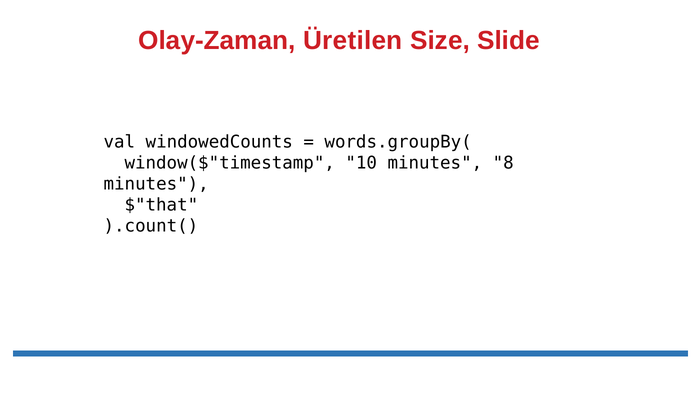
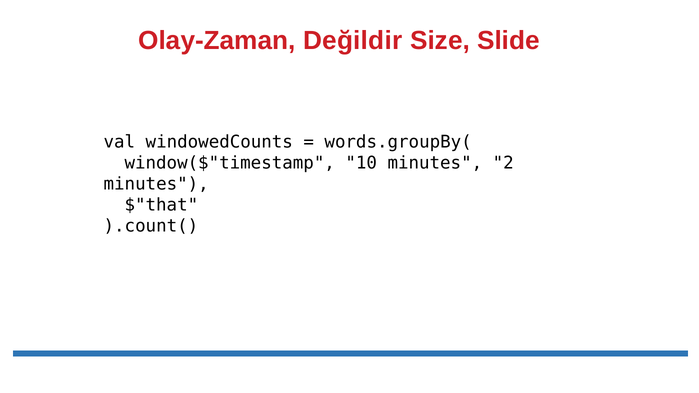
Üretilen: Üretilen -> Değildir
8: 8 -> 2
